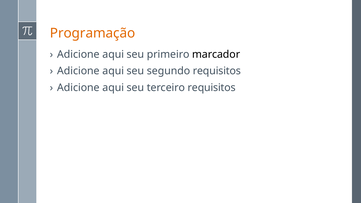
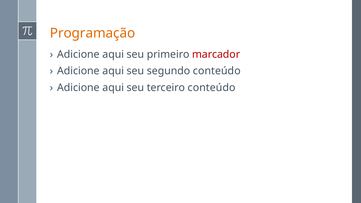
marcador colour: black -> red
segundo requisitos: requisitos -> conteúdo
terceiro requisitos: requisitos -> conteúdo
